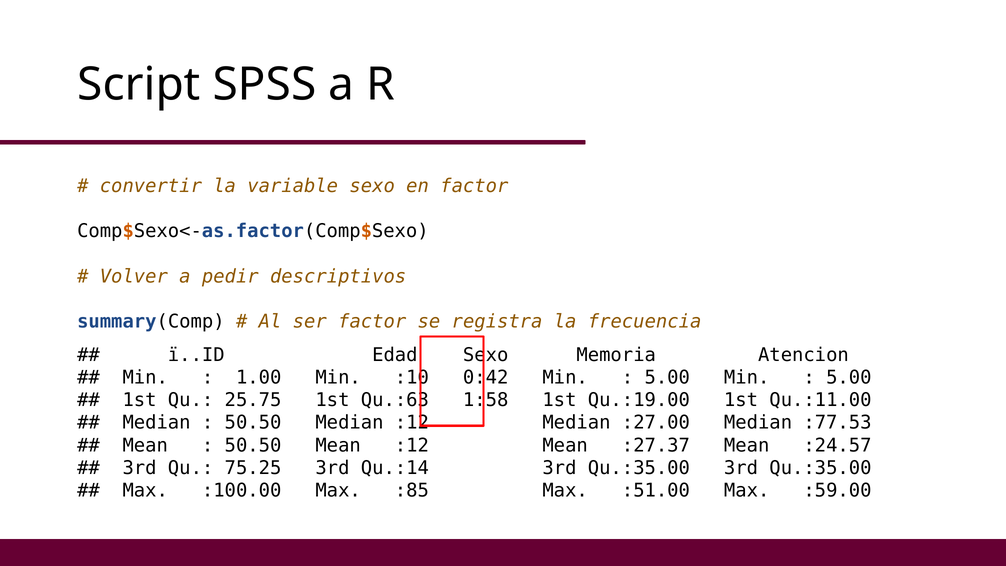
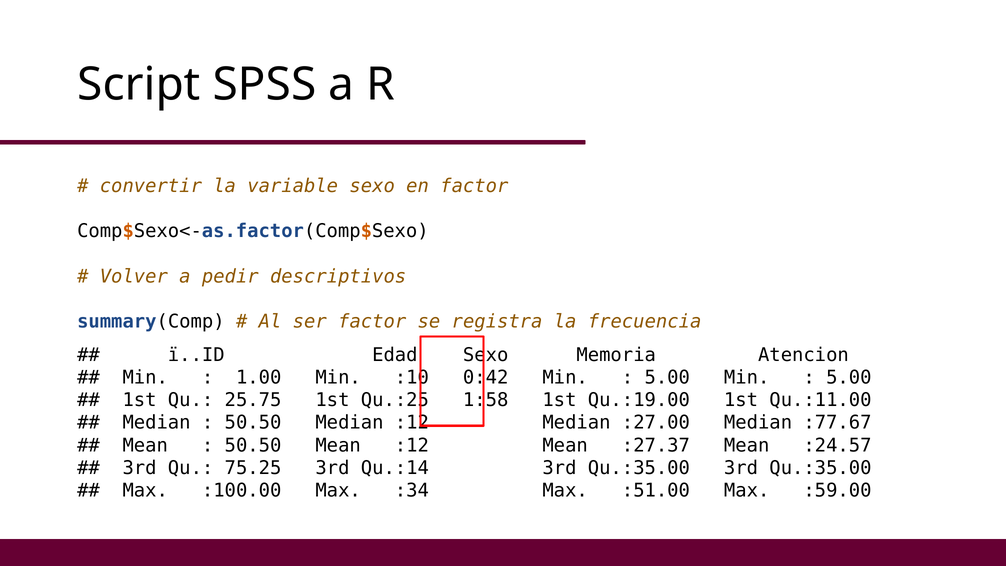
Qu.:63: Qu.:63 -> Qu.:25
:77.53: :77.53 -> :77.67
:85: :85 -> :34
